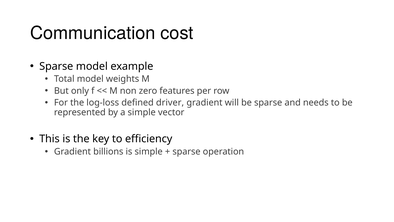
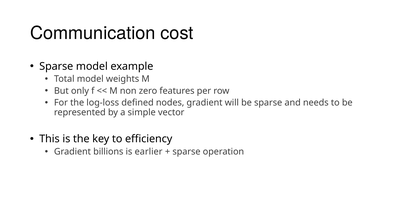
driver: driver -> nodes
is simple: simple -> earlier
